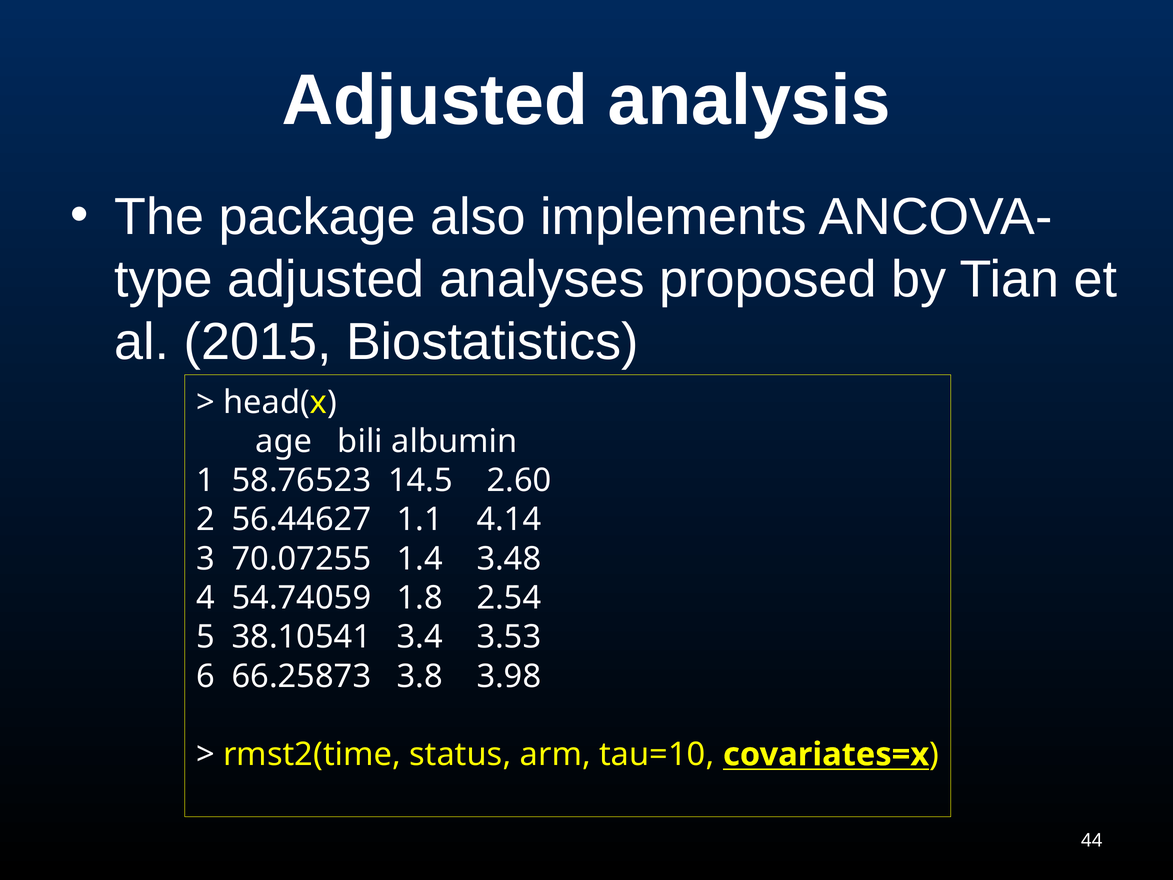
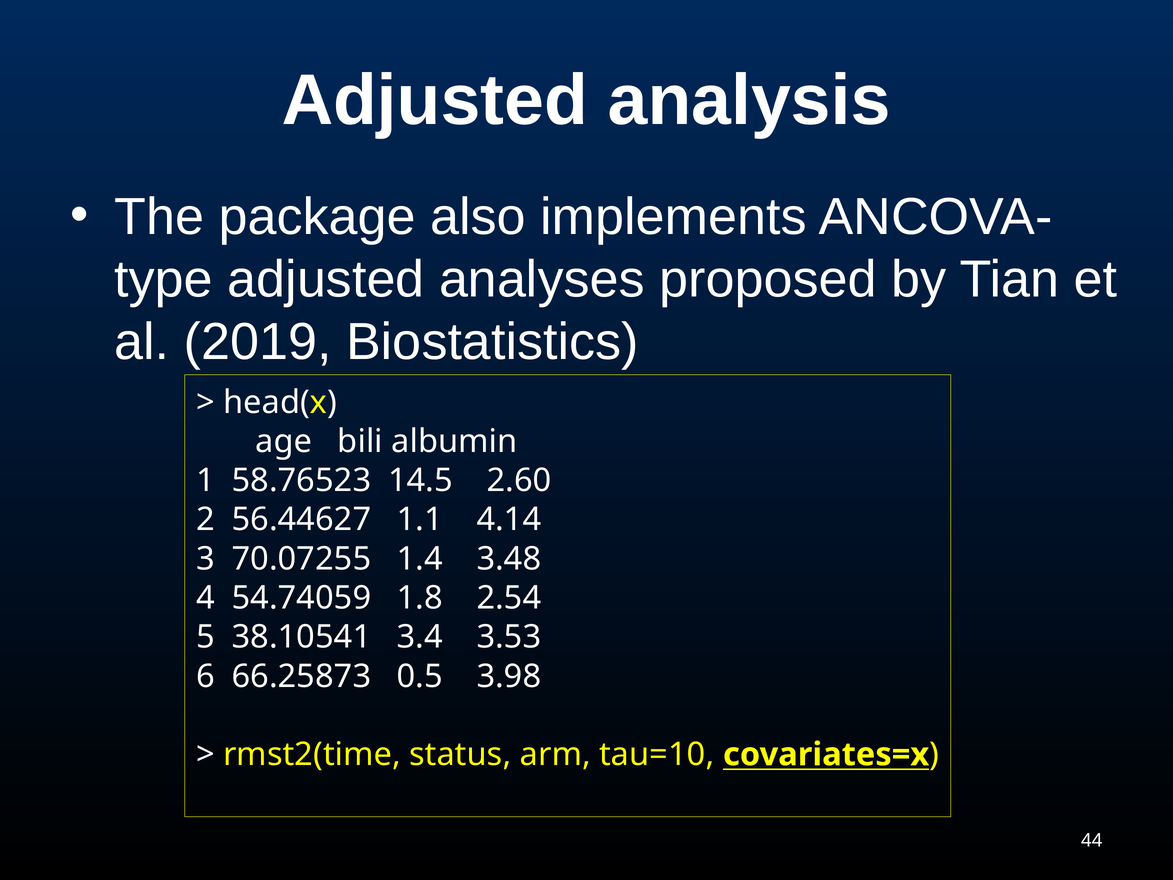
2015: 2015 -> 2019
3.8: 3.8 -> 0.5
